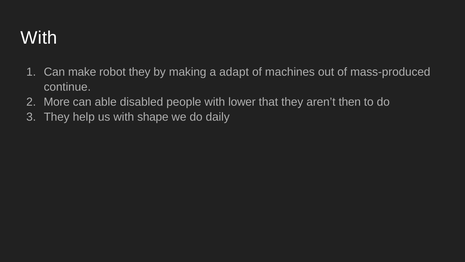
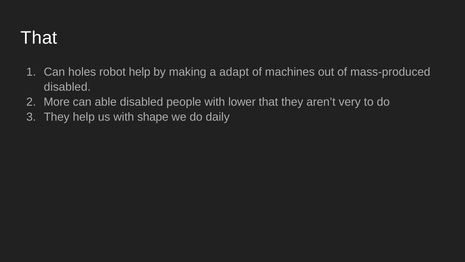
With at (39, 38): With -> That
make: make -> holes
robot they: they -> help
continue at (67, 87): continue -> disabled
then: then -> very
